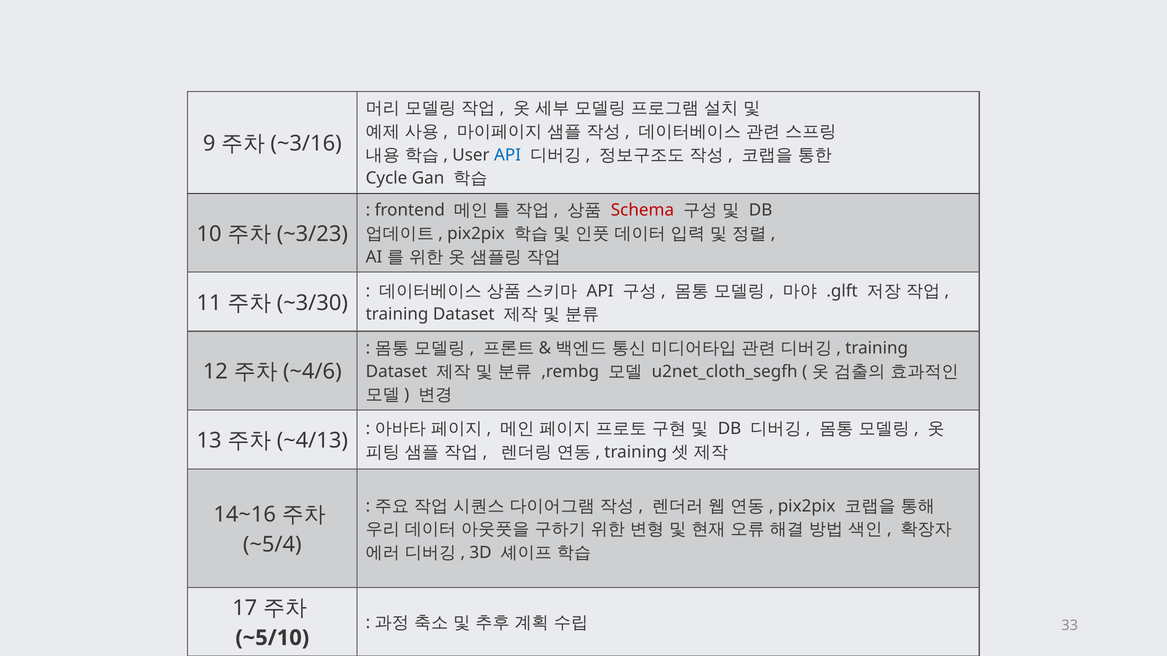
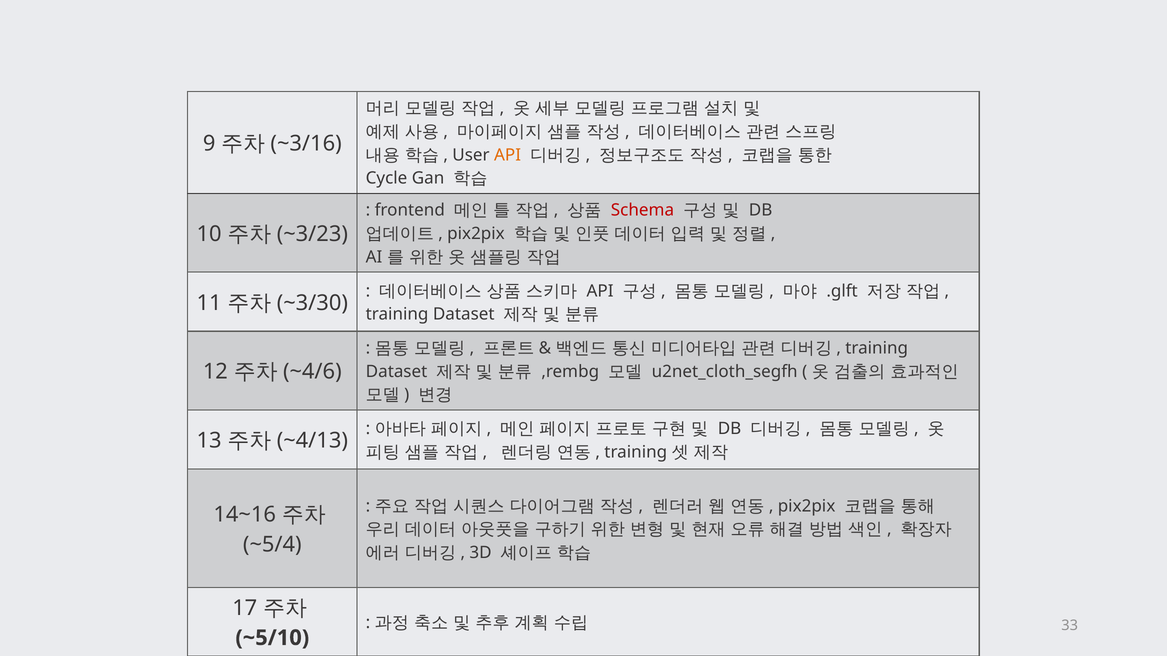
API at (508, 155) colour: blue -> orange
